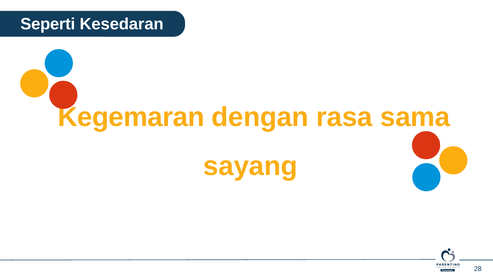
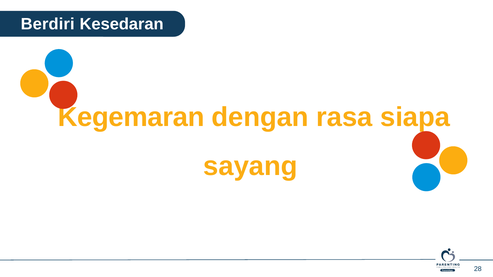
Seperti: Seperti -> Berdiri
sama: sama -> siapa
